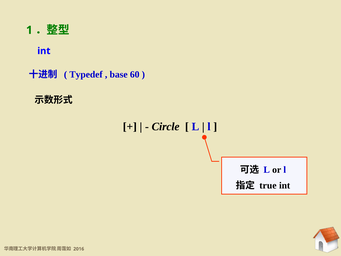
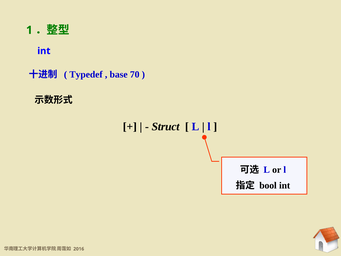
60: 60 -> 70
Circle: Circle -> Struct
true: true -> bool
